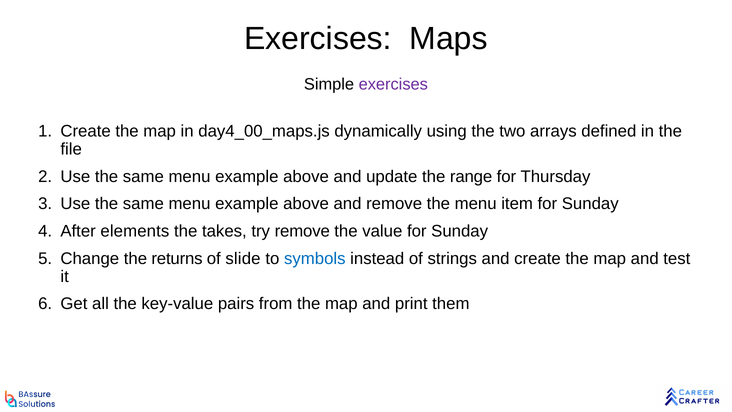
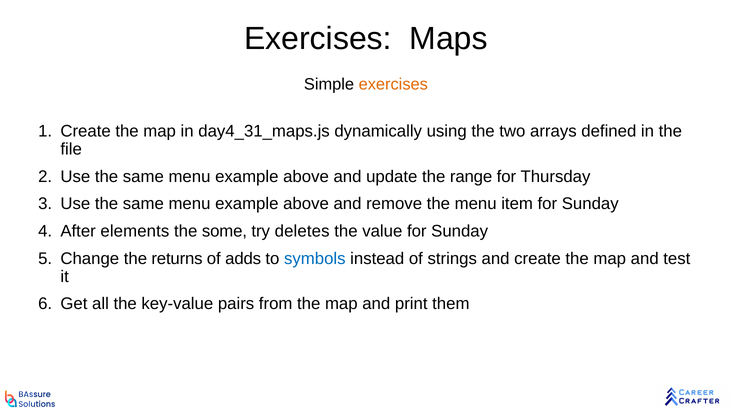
exercises at (393, 84) colour: purple -> orange
day4_00_maps.js: day4_00_maps.js -> day4_31_maps.js
takes: takes -> some
try remove: remove -> deletes
slide: slide -> adds
